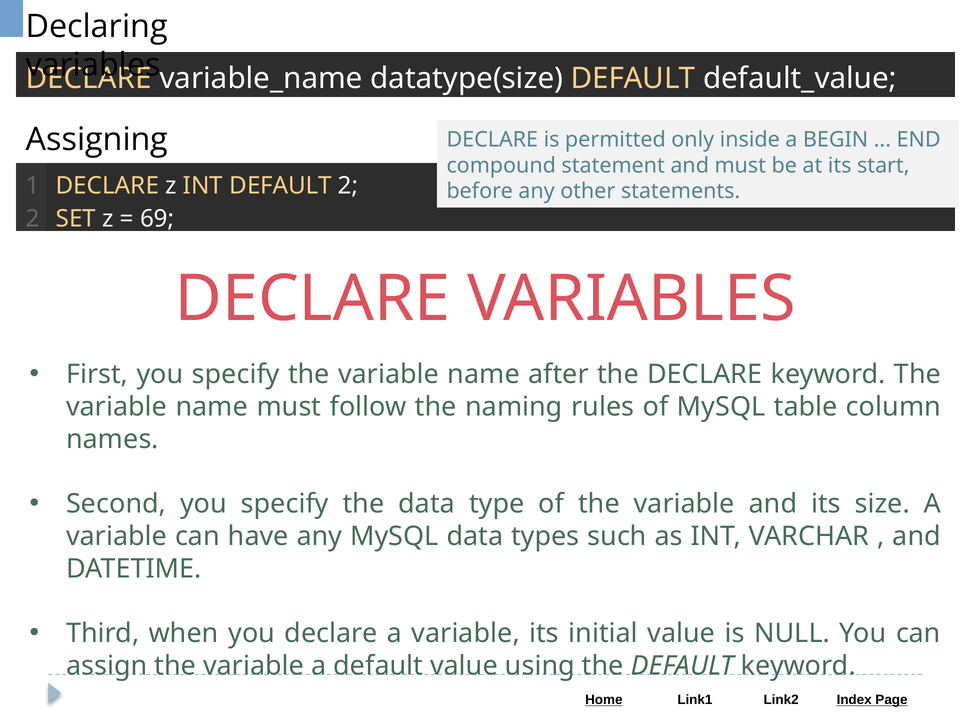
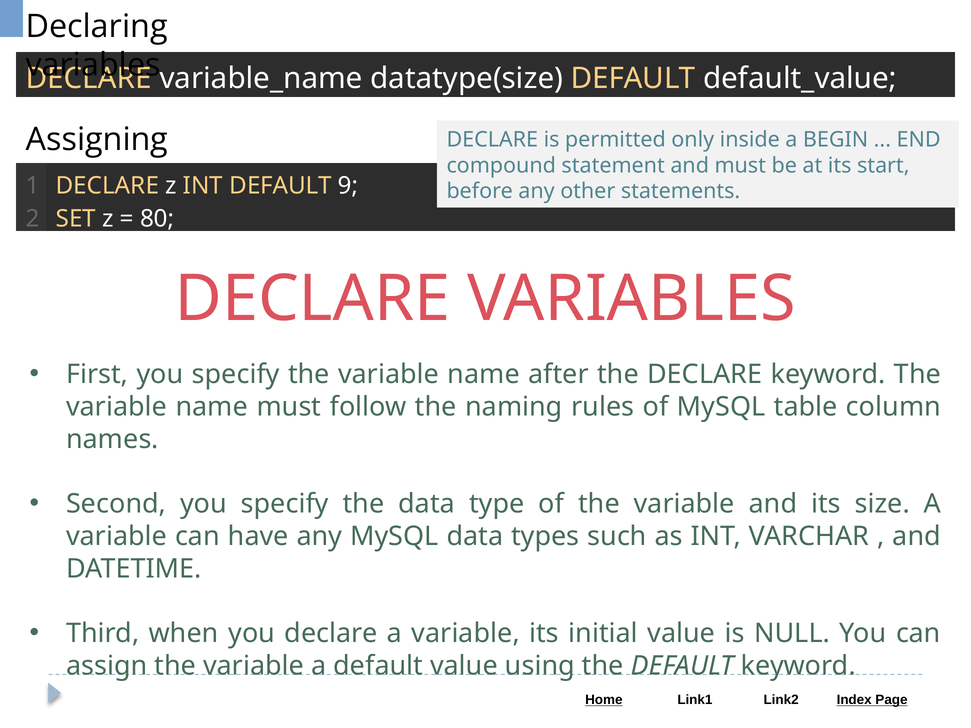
DEFAULT 2: 2 -> 9
69: 69 -> 80
